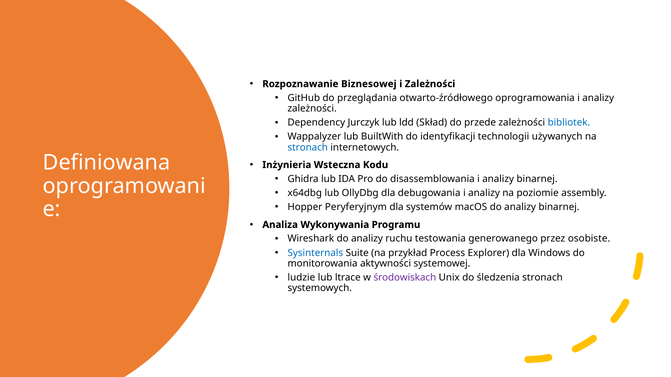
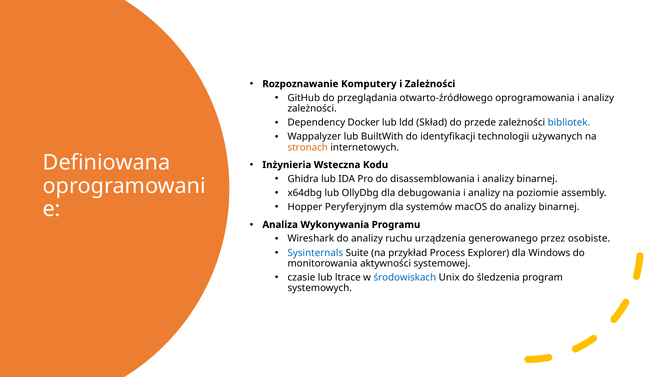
Biznesowej: Biznesowej -> Komputery
Jurczyk: Jurczyk -> Docker
stronach at (308, 147) colour: blue -> orange
testowania: testowania -> urządzenia
ludzie: ludzie -> czasie
środowiskach colour: purple -> blue
śledzenia stronach: stronach -> program
